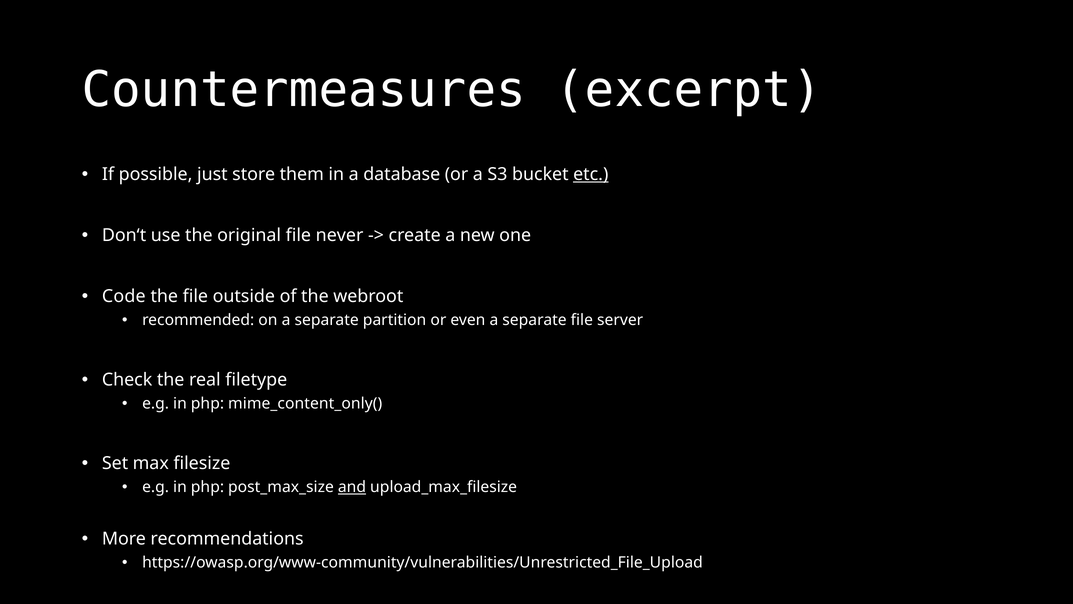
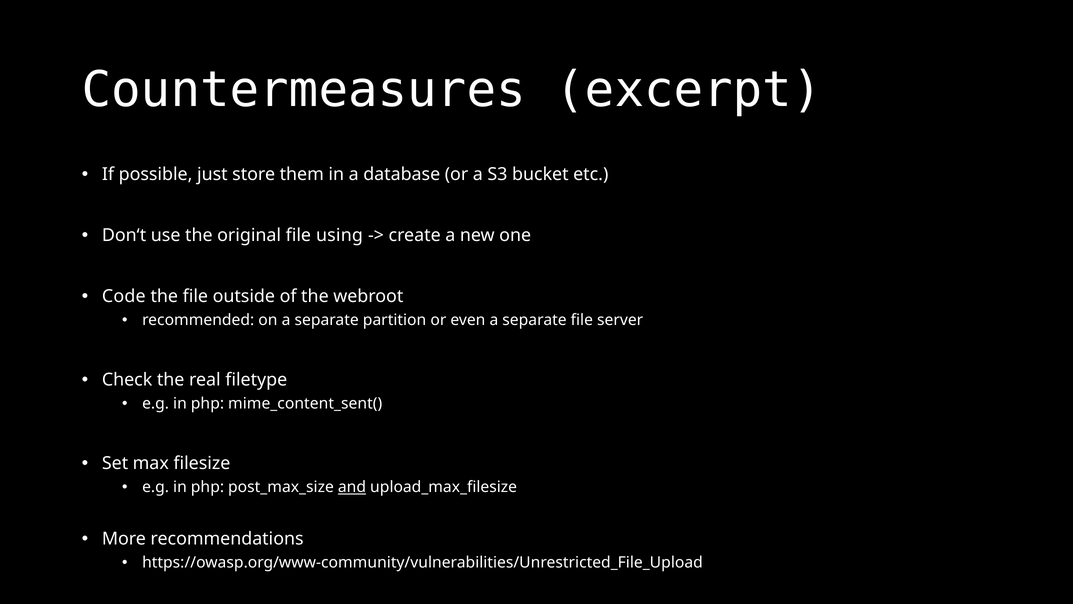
etc underline: present -> none
never: never -> using
mime_content_only(: mime_content_only( -> mime_content_sent(
